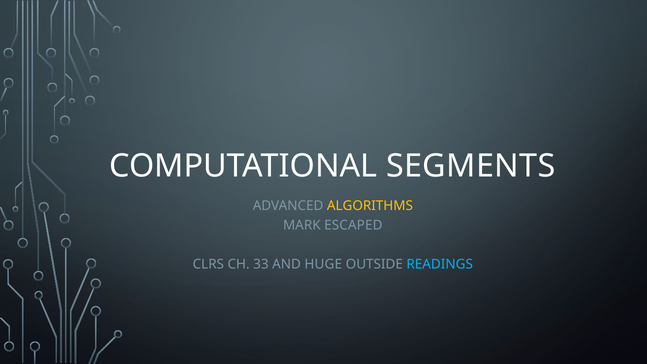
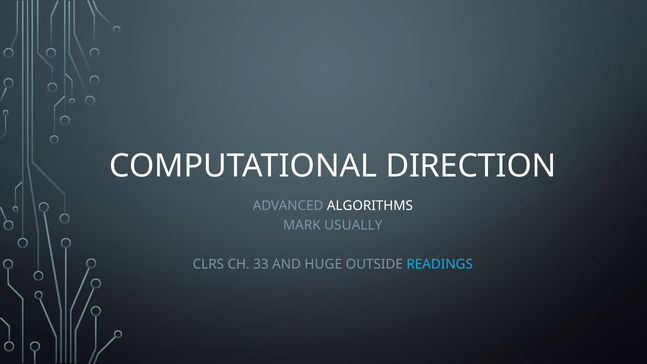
SEGMENTS: SEGMENTS -> DIRECTION
ALGORITHMS colour: yellow -> white
ESCAPED: ESCAPED -> USUALLY
